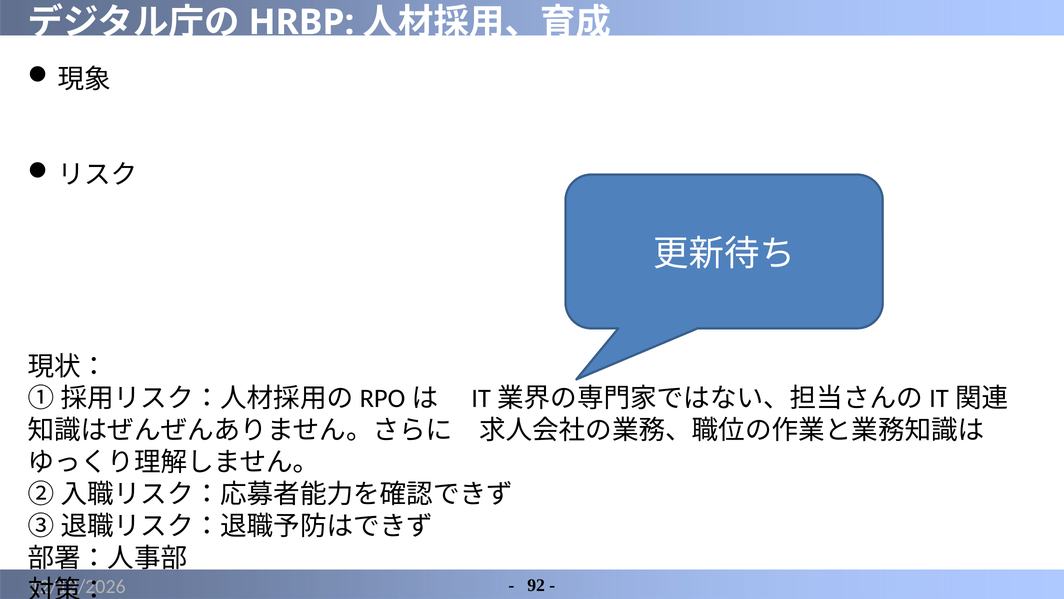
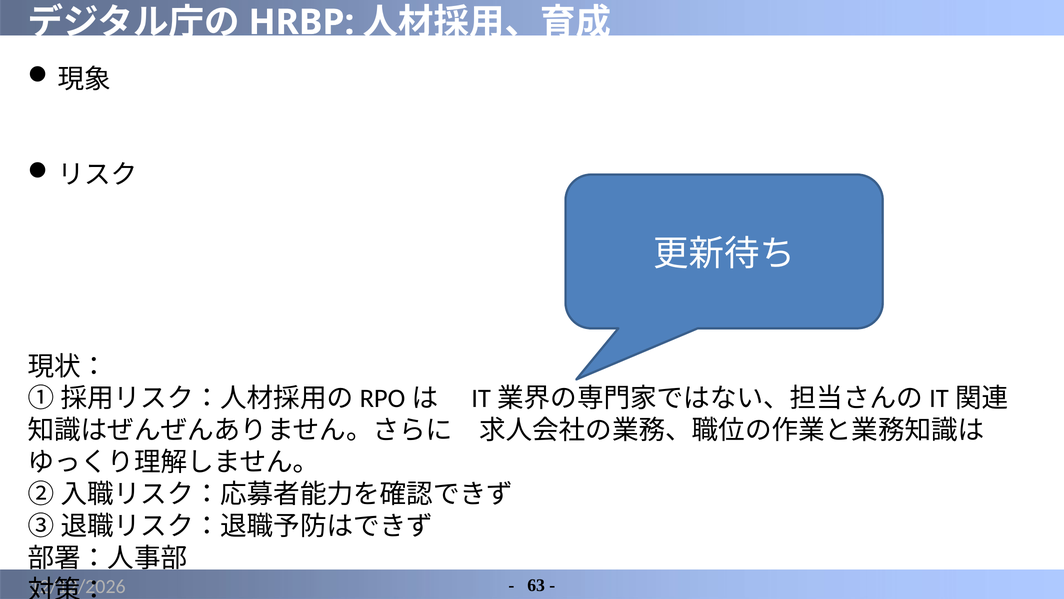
92: 92 -> 63
